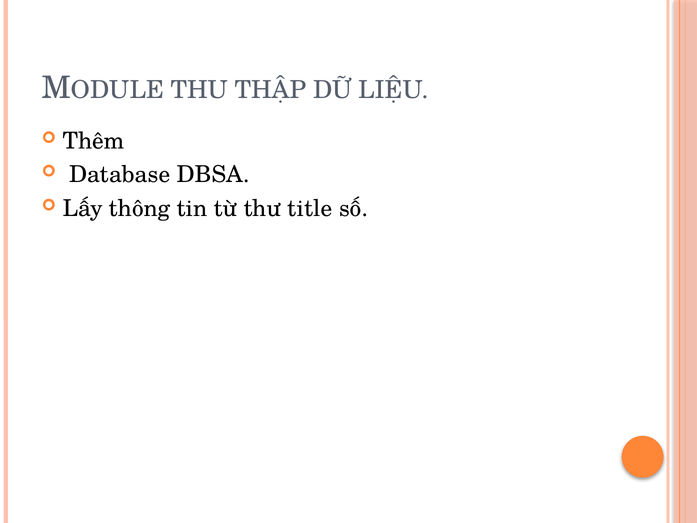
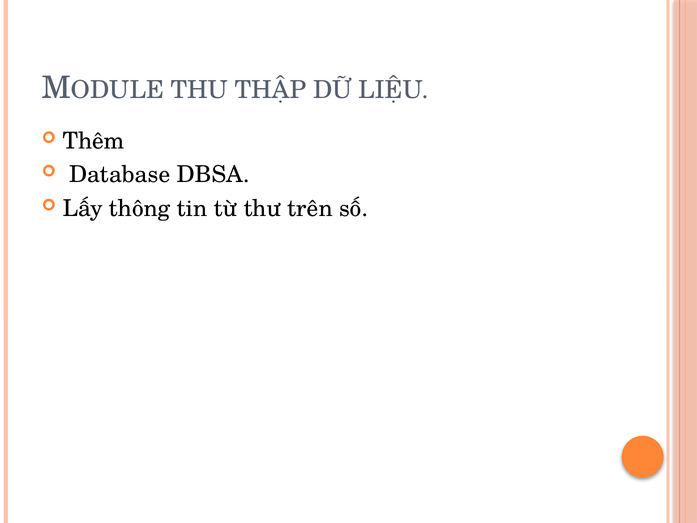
title: title -> trên
